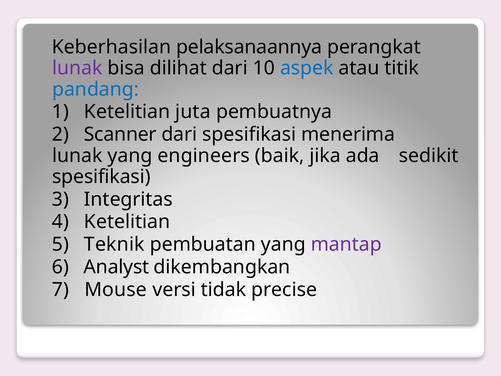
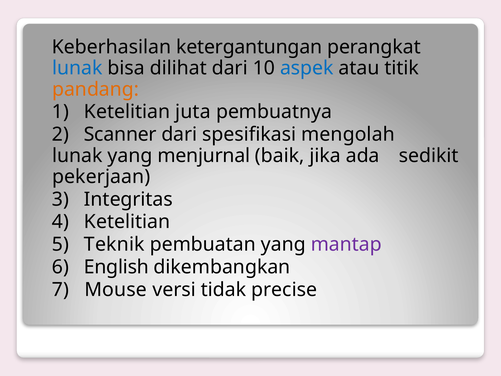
pelaksanaannya: pelaksanaannya -> ketergantungan
lunak at (77, 68) colour: purple -> blue
pandang colour: blue -> orange
menerima: menerima -> mengolah
engineers: engineers -> menjurnal
spesifikasi at (101, 177): spesifikasi -> pekerjaan
Analyst: Analyst -> English
